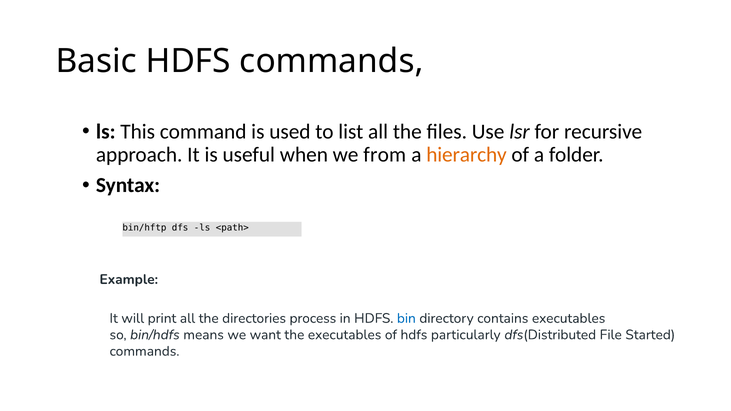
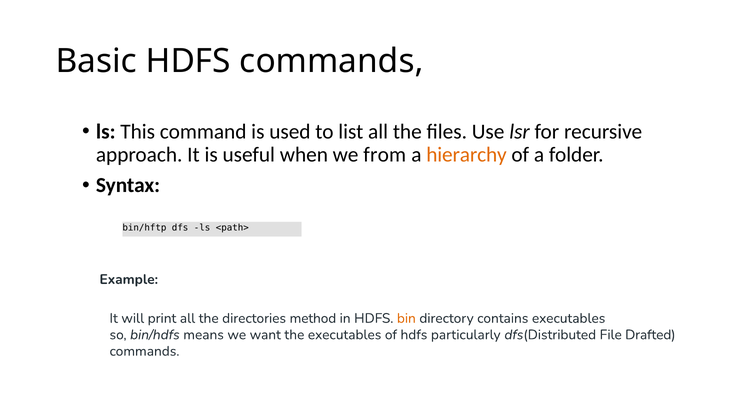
process: process -> method
bin colour: blue -> orange
Started: Started -> Drafted
